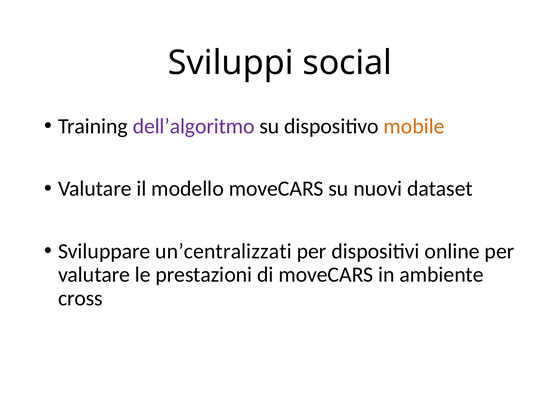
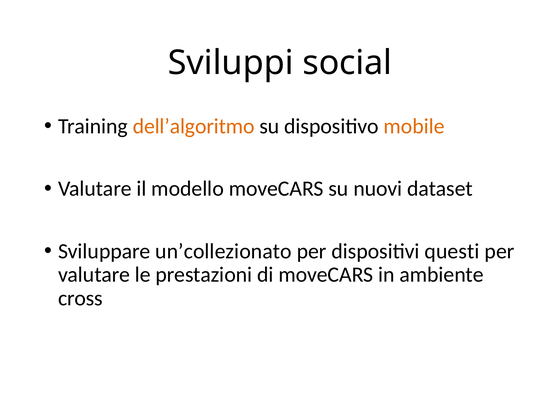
dell’algoritmo colour: purple -> orange
un’centralizzati: un’centralizzati -> un’collezionato
online: online -> questi
